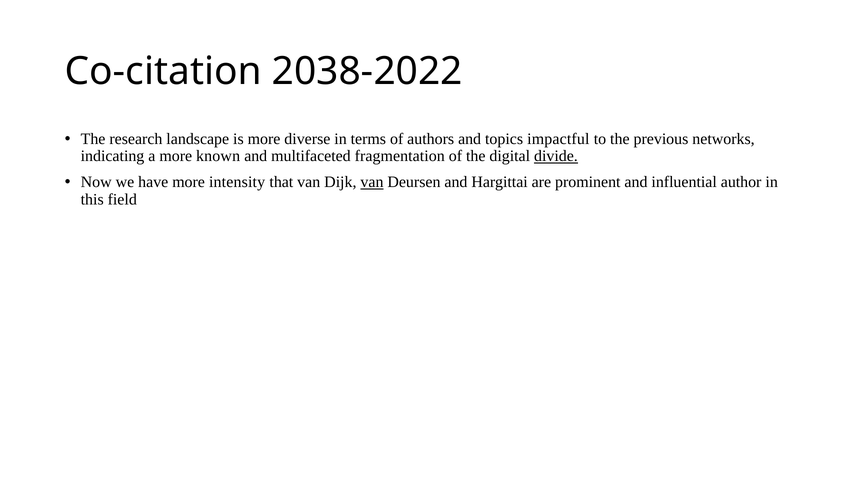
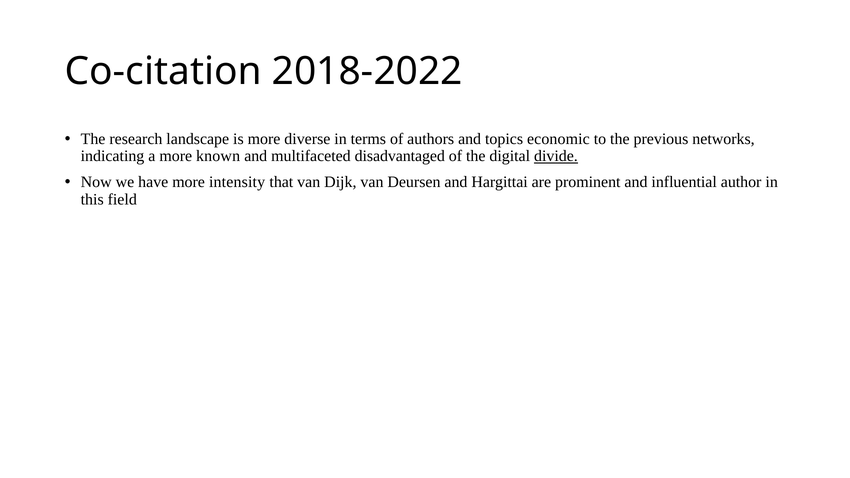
2038-2022: 2038-2022 -> 2018-2022
impactful: impactful -> economic
fragmentation: fragmentation -> disadvantaged
van at (372, 182) underline: present -> none
